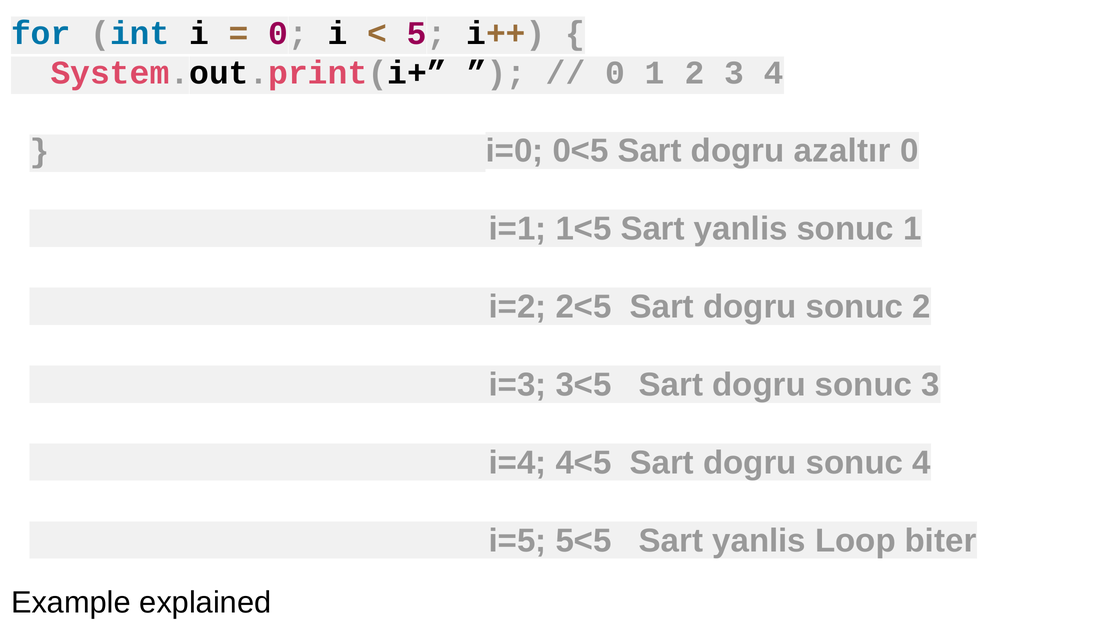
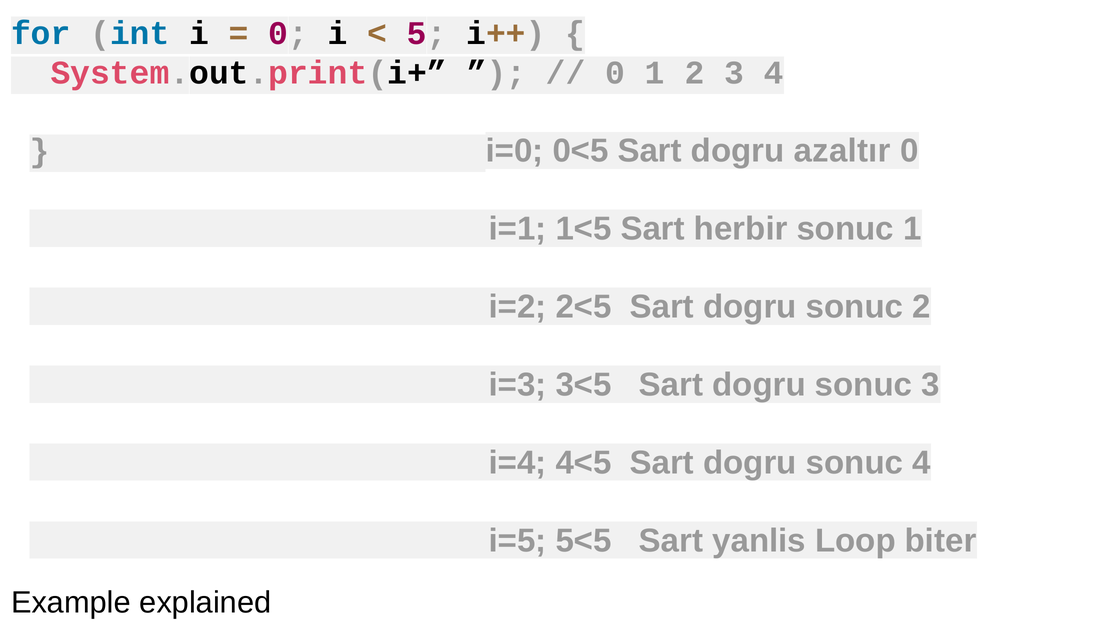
1<5 Sart yanlis: yanlis -> herbir
